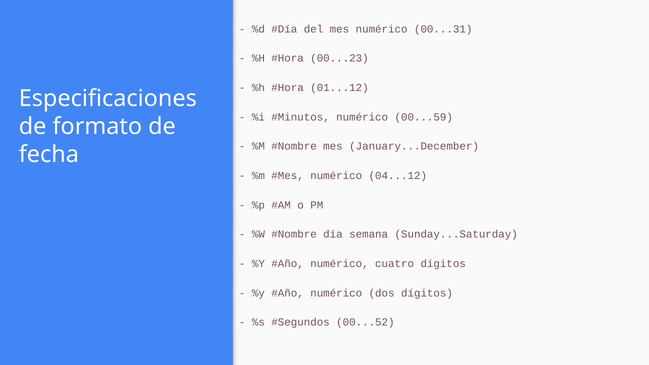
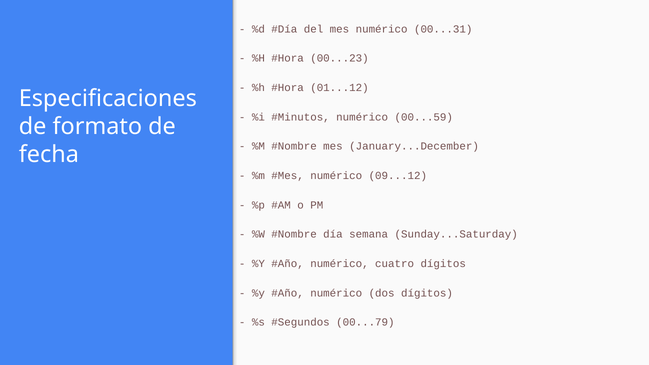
04...12: 04...12 -> 09...12
00...52: 00...52 -> 00...79
